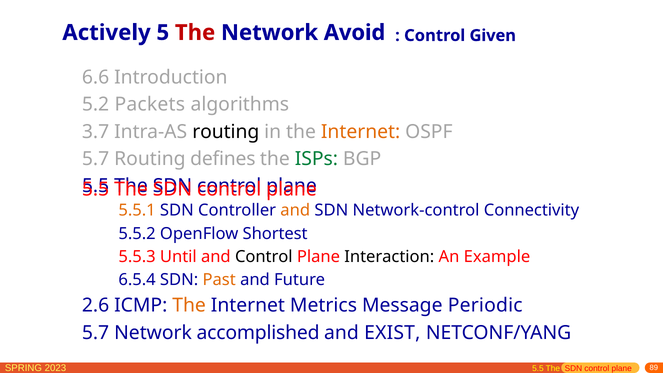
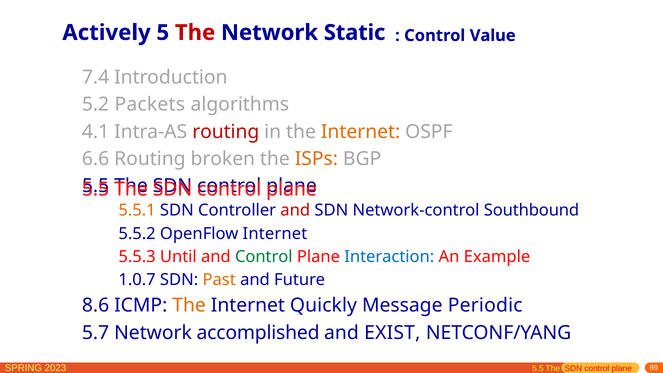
Avoid: Avoid -> Static
Given: Given -> Value
6.6: 6.6 -> 7.4
3.7: 3.7 -> 4.1
routing at (226, 132) colour: black -> red
5.7 at (96, 159): 5.7 -> 6.6
defines: defines -> broken
ISPs colour: green -> orange
and at (295, 210) colour: orange -> red
Connectivity: Connectivity -> Southbound
OpenFlow Shortest: Shortest -> Internet
Control at (264, 257) colour: black -> green
Interaction colour: black -> blue
6.5.4: 6.5.4 -> 1.0.7
2.6: 2.6 -> 8.6
Metrics: Metrics -> Quickly
